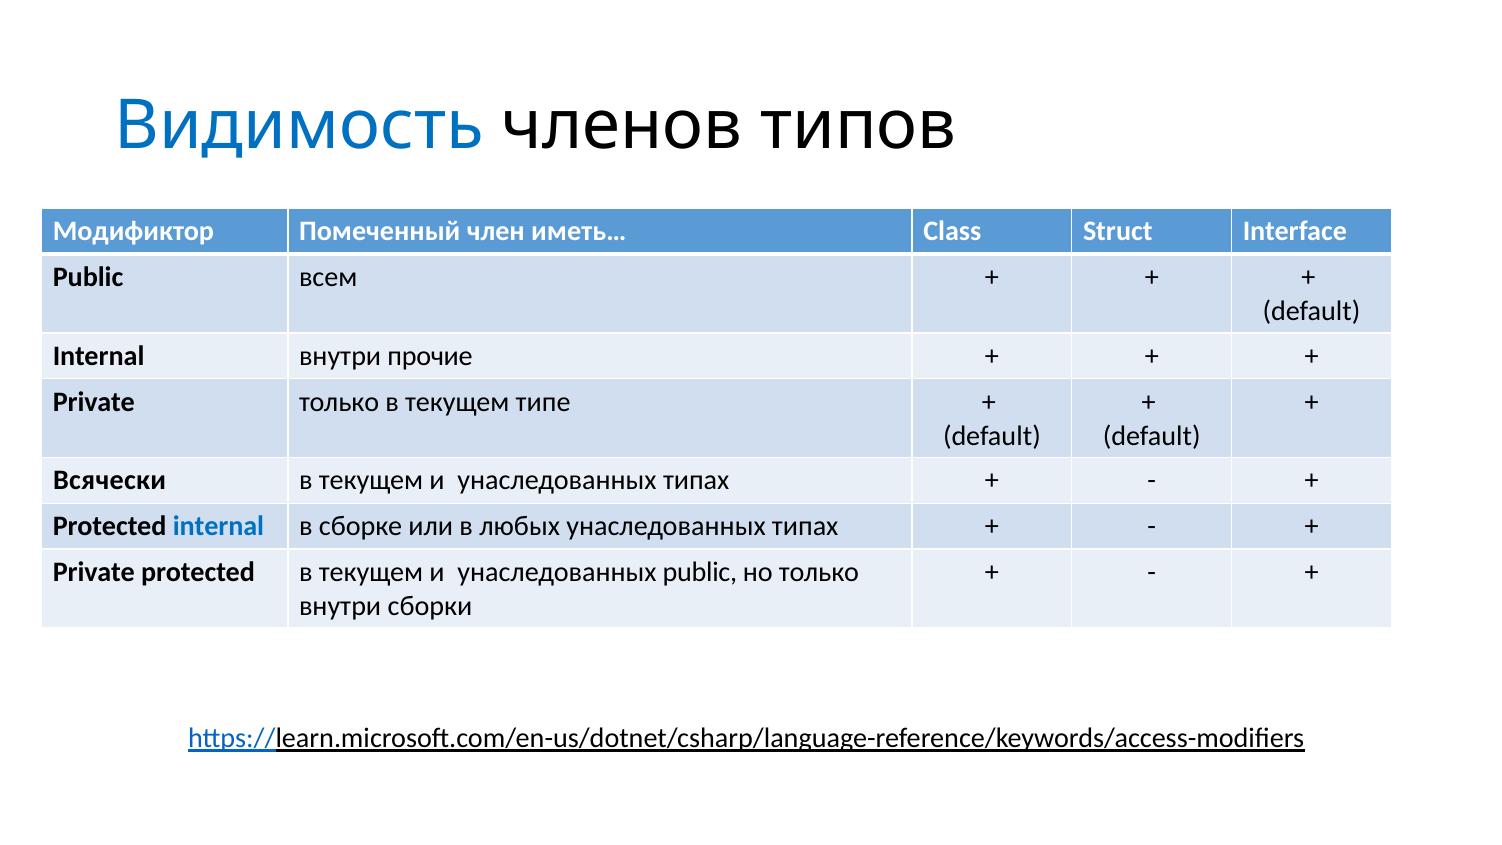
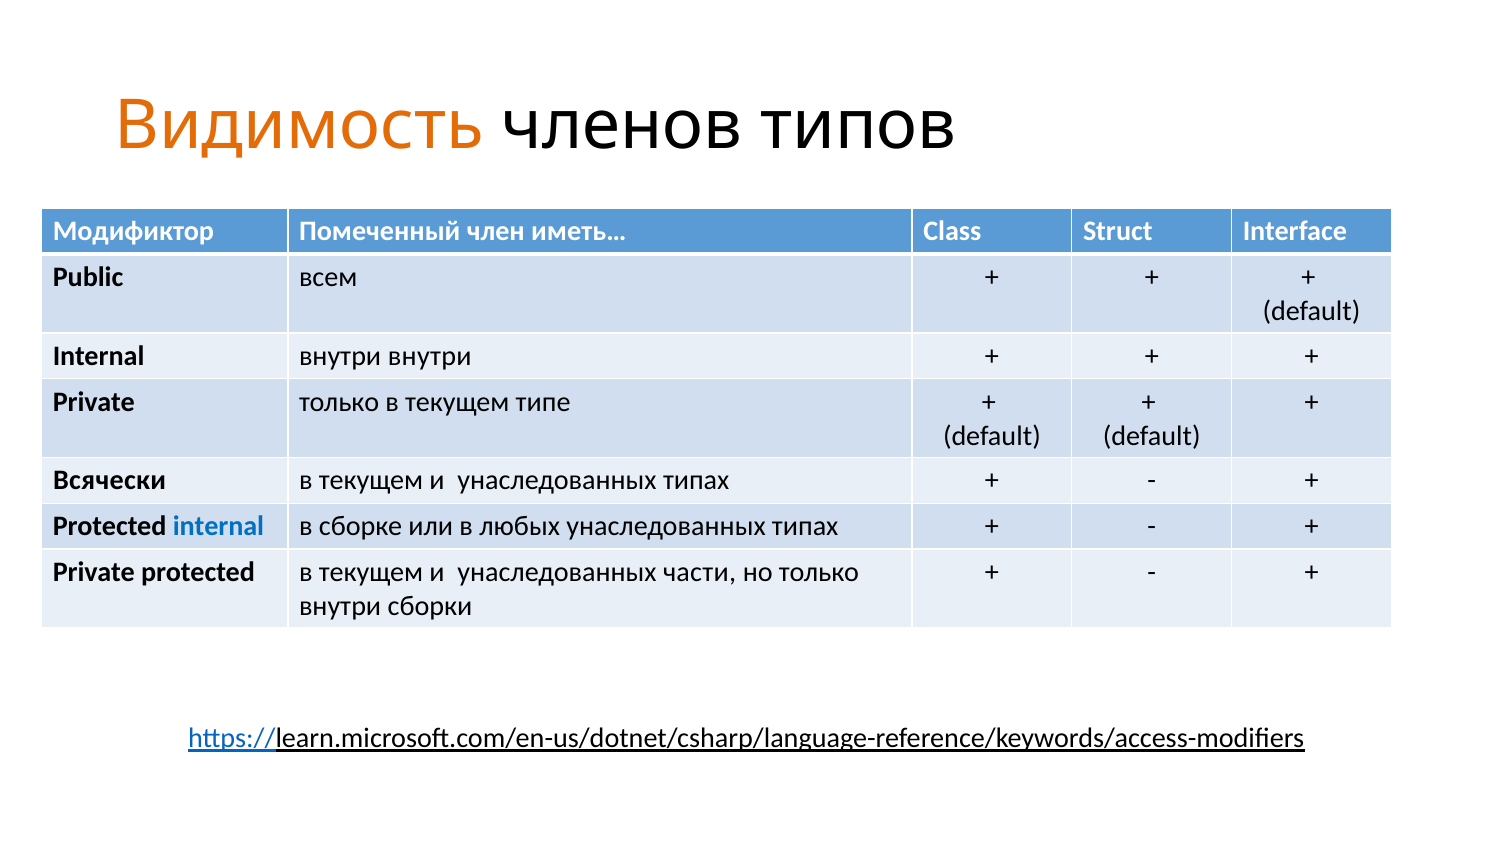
Видимость colour: blue -> orange
внутри прочие: прочие -> внутри
унаследованных public: public -> части
